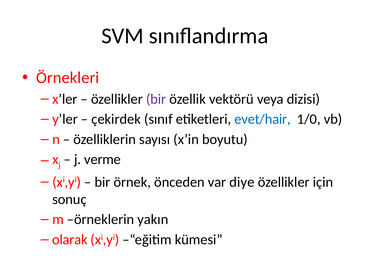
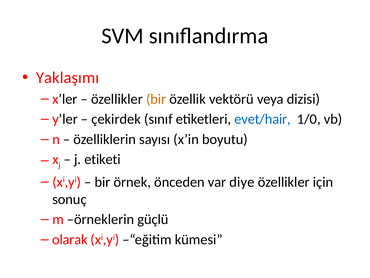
Örnekleri: Örnekleri -> Yaklaşımı
bir at (156, 99) colour: purple -> orange
verme: verme -> etiketi
yakın: yakın -> güçlü
